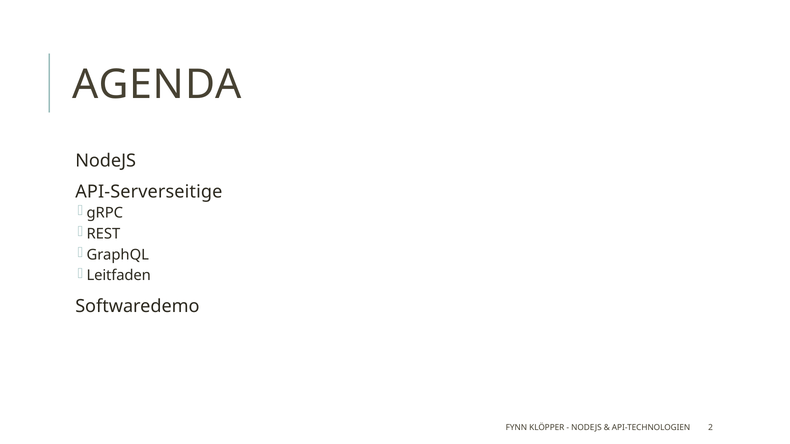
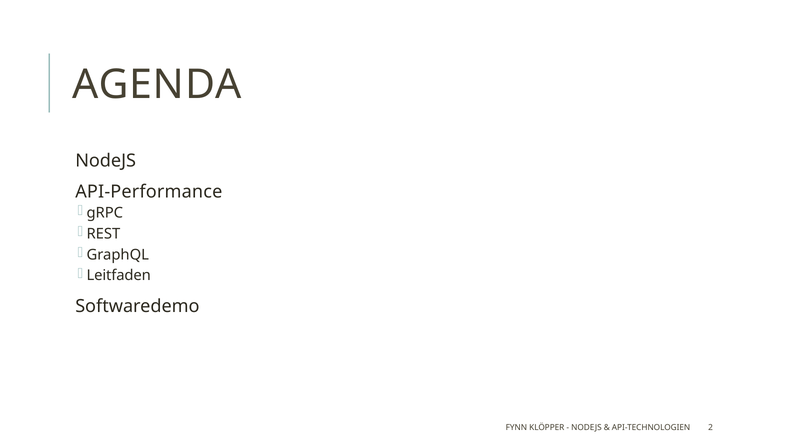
API-Serverseitige: API-Serverseitige -> API-Performance
